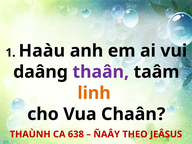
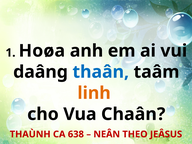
Haàu: Haàu -> Hoøa
thaân colour: purple -> blue
ÑAÂY: ÑAÂY -> NEÂN
